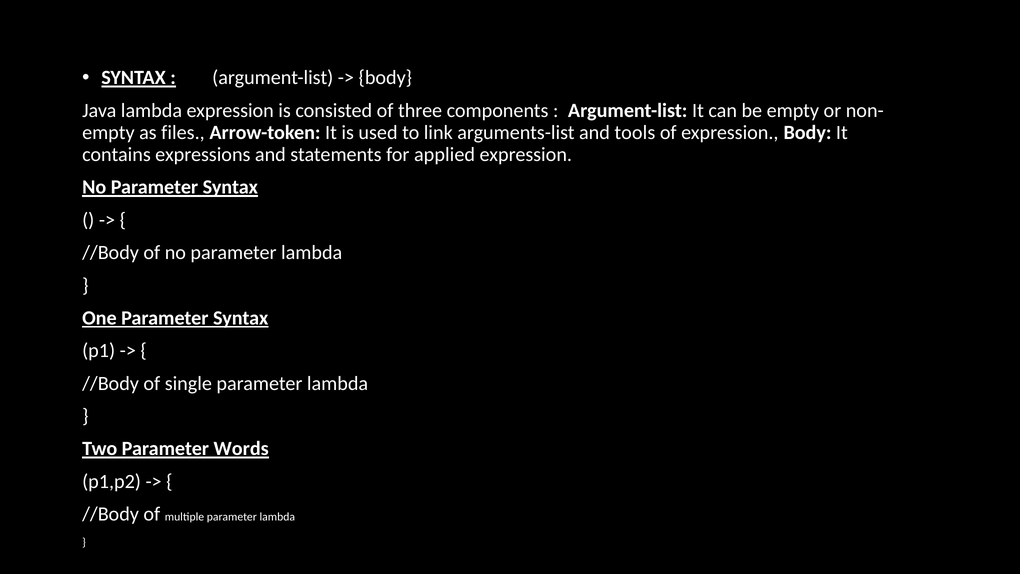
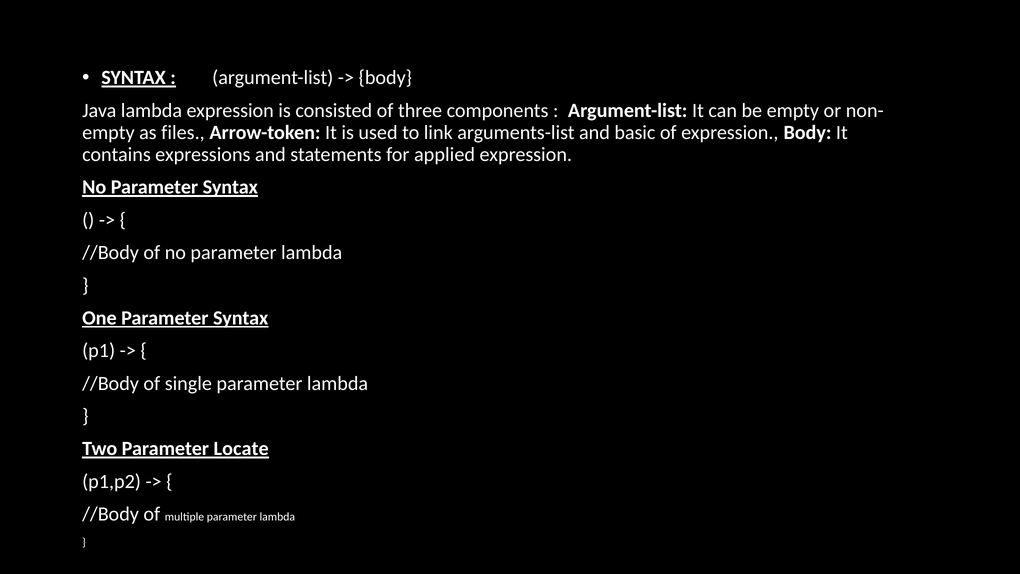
tools: tools -> basic
Words: Words -> Locate
